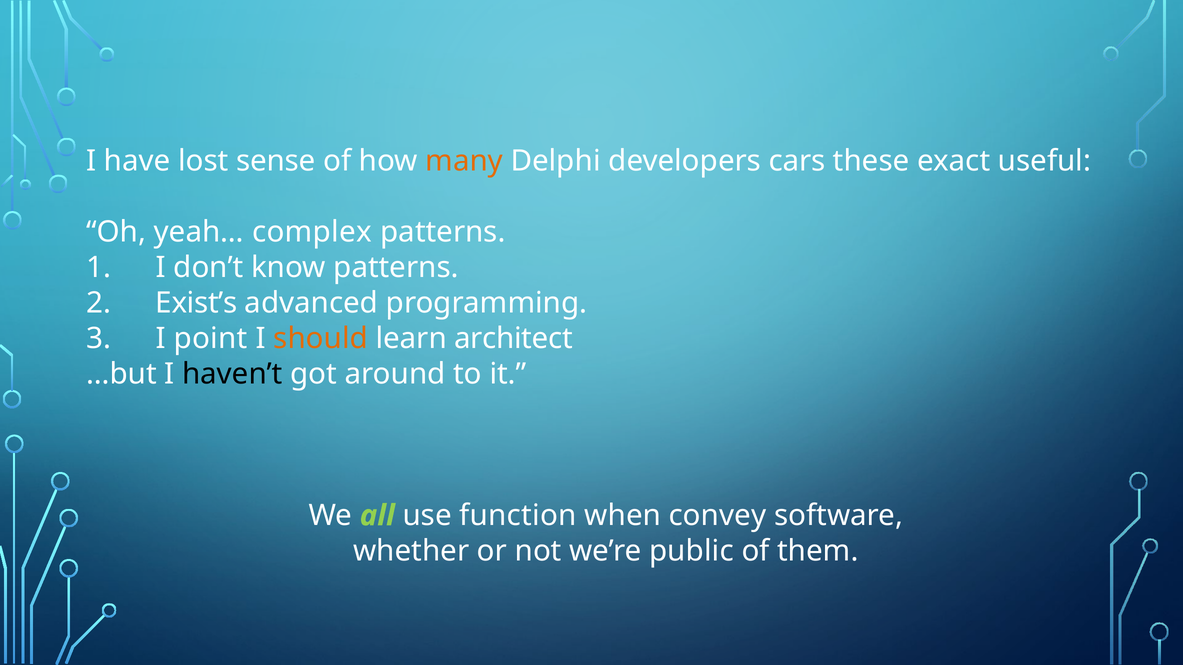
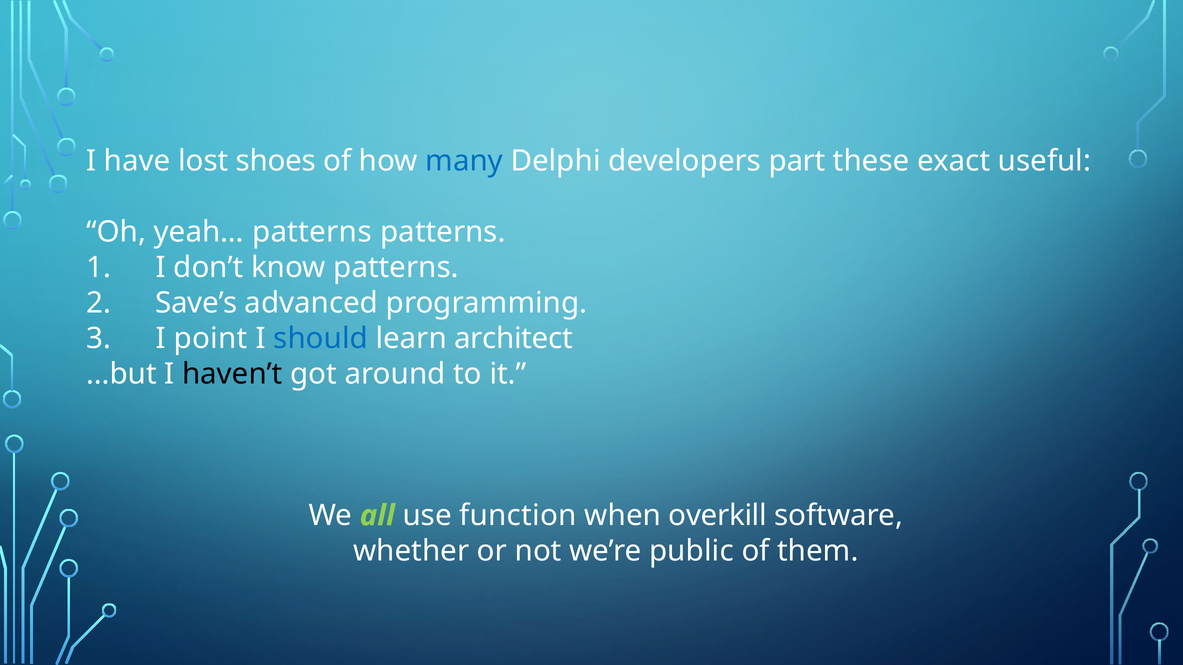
sense: sense -> shoes
many colour: orange -> blue
cars: cars -> part
yeah… complex: complex -> patterns
Exist’s: Exist’s -> Save’s
should colour: orange -> blue
convey: convey -> overkill
